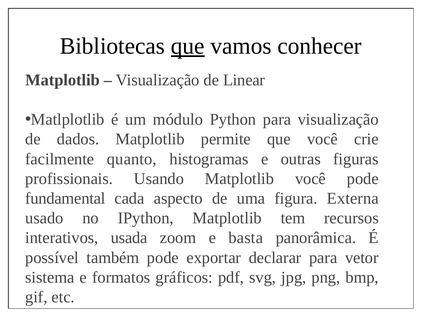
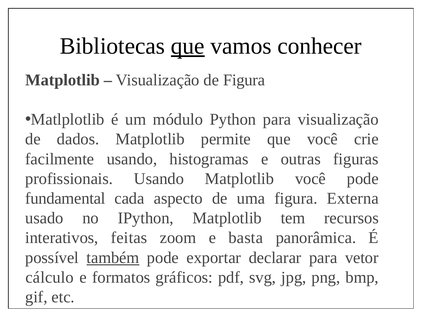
de Linear: Linear -> Figura
facilmente quanto: quanto -> usando
usada: usada -> feitas
também underline: none -> present
sistema: sistema -> cálculo
